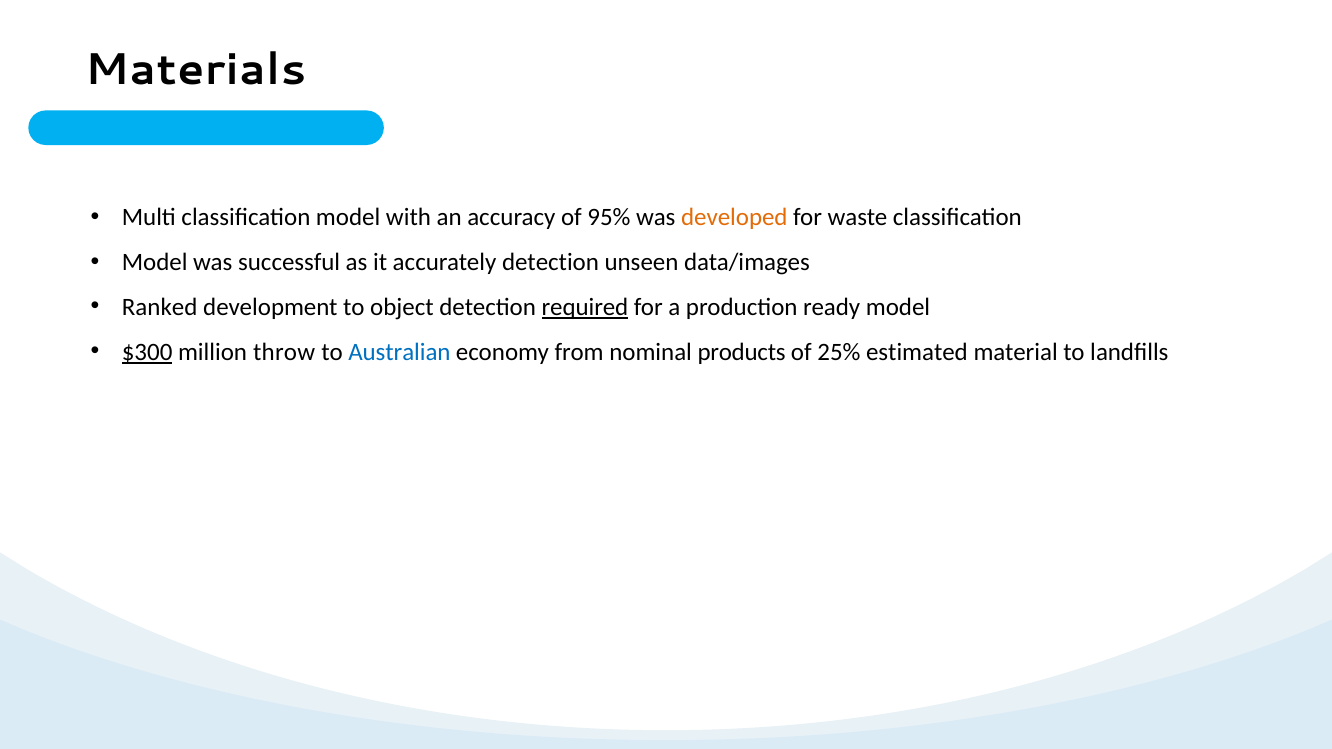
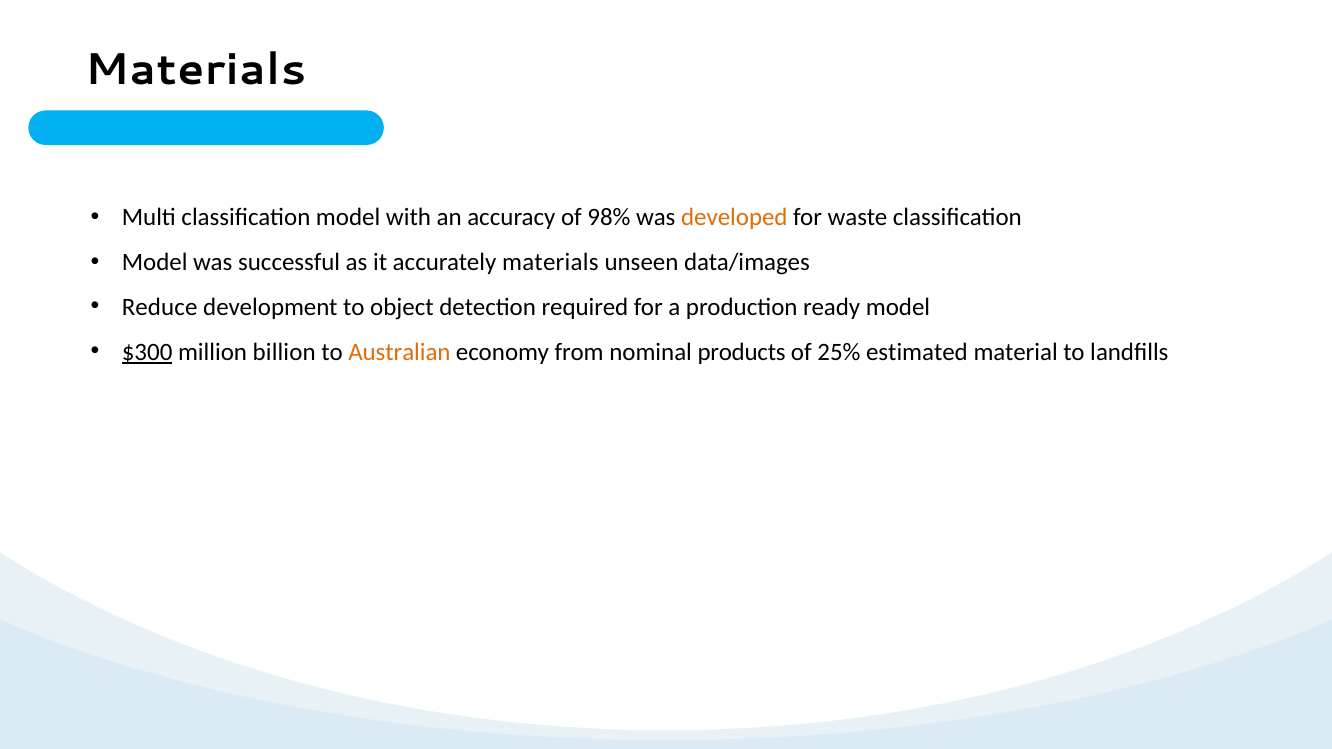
95%: 95% -> 98%
accurately detection: detection -> materials
Ranked: Ranked -> Reduce
required underline: present -> none
throw: throw -> billion
Australian colour: blue -> orange
